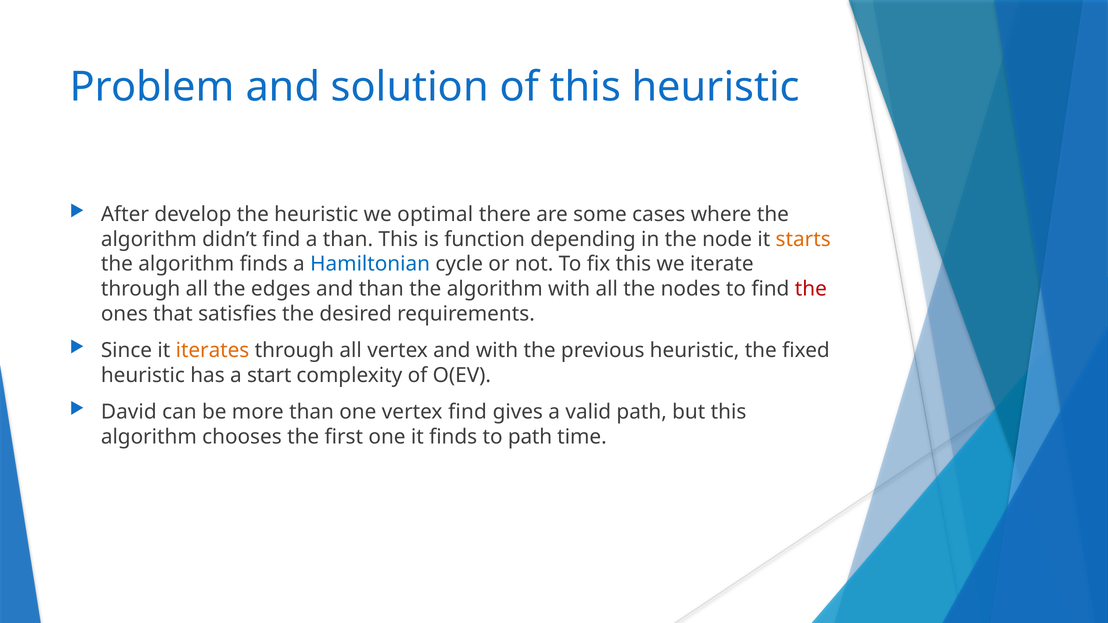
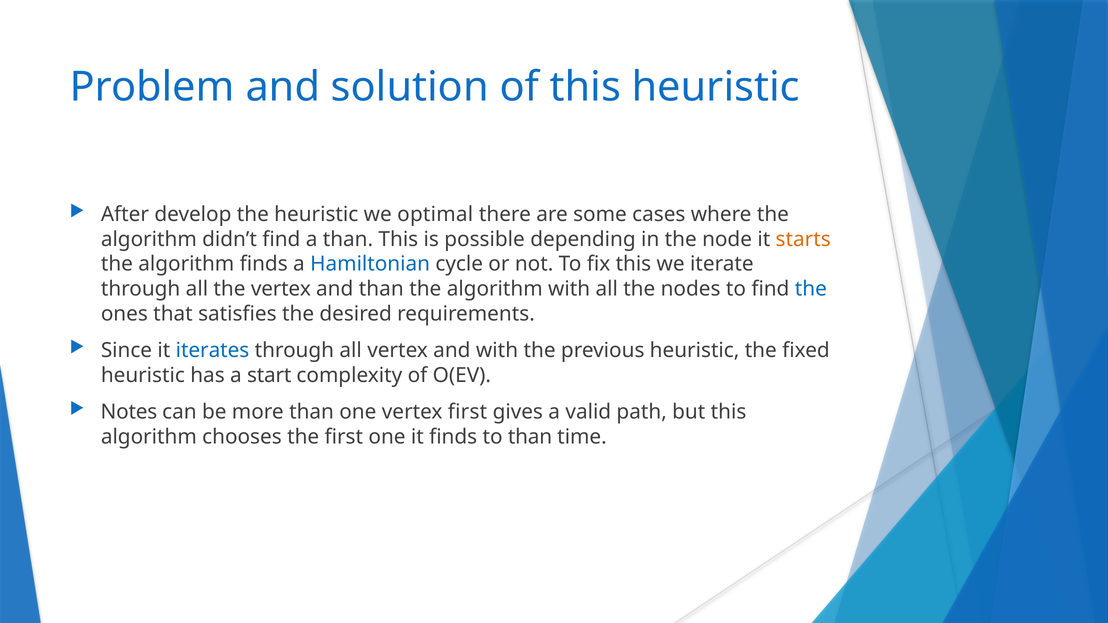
function: function -> possible
the edges: edges -> vertex
the at (811, 289) colour: red -> blue
iterates colour: orange -> blue
David: David -> Notes
vertex find: find -> first
to path: path -> than
